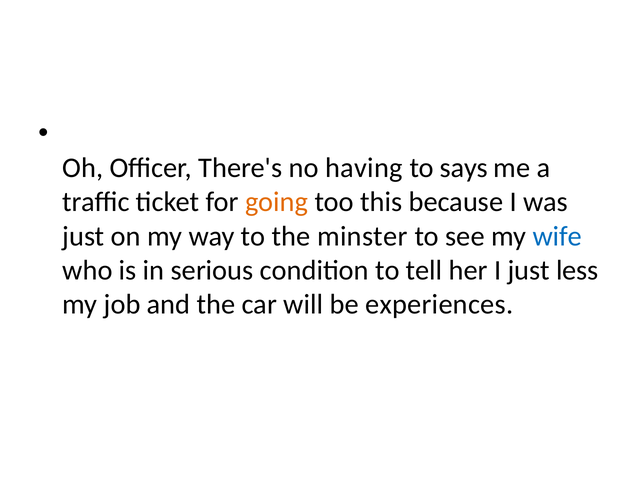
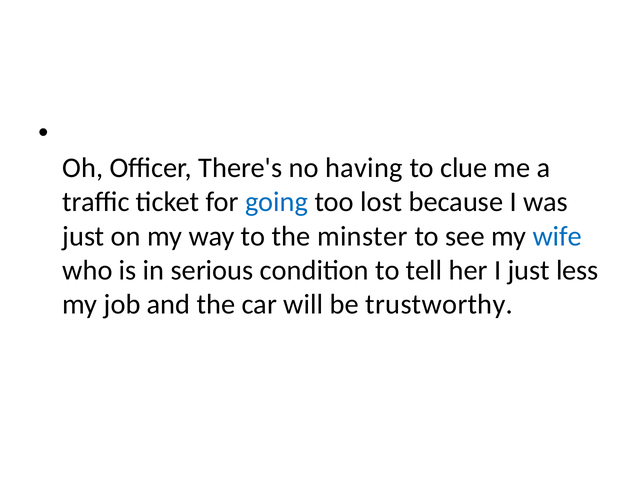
says: says -> clue
going colour: orange -> blue
this: this -> lost
experiences: experiences -> trustworthy
